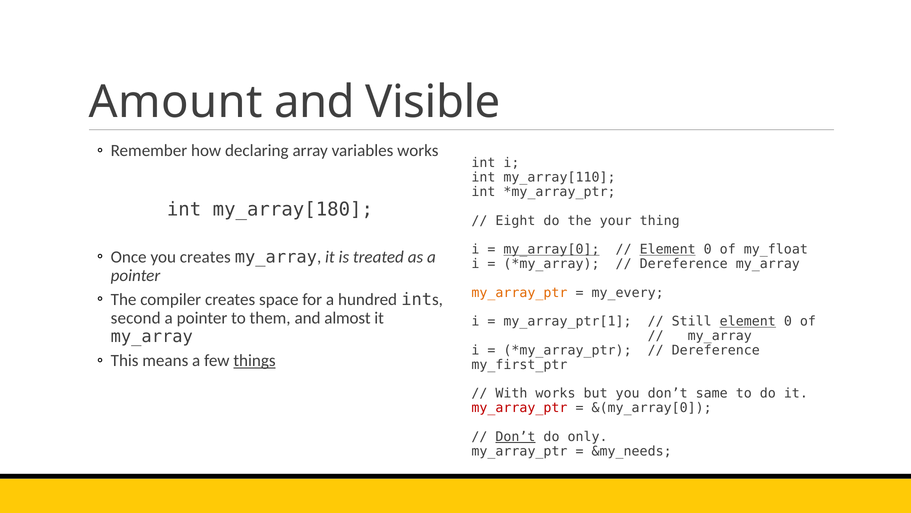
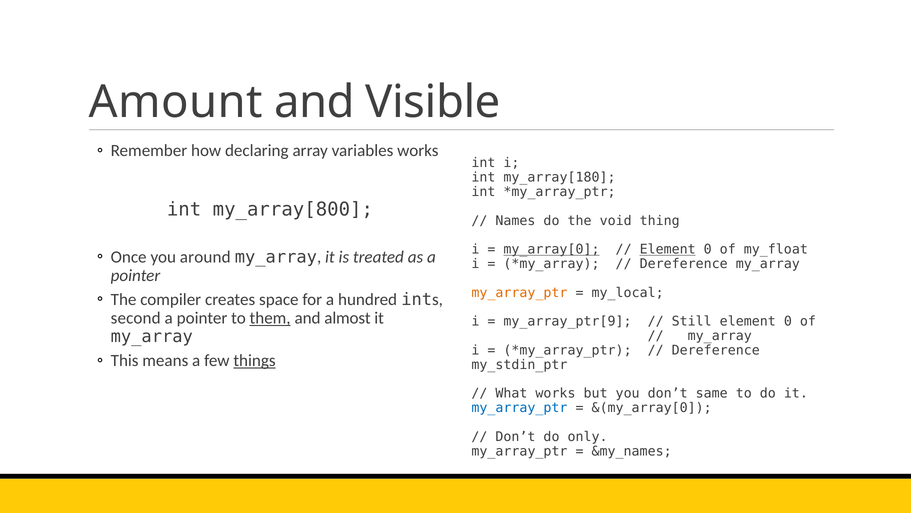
my_array[110: my_array[110 -> my_array[180
my_array[180: my_array[180 -> my_array[800
Eight: Eight -> Names
your: your -> void
you creates: creates -> around
my_every: my_every -> my_local
them underline: none -> present
my_array_ptr[1: my_array_ptr[1 -> my_array_ptr[9
element at (748, 321) underline: present -> none
my_first_ptr: my_first_ptr -> my_stdin_ptr
With: With -> What
my_array_ptr at (519, 407) colour: red -> blue
Don’t at (515, 436) underline: present -> none
&my_needs: &my_needs -> &my_names
